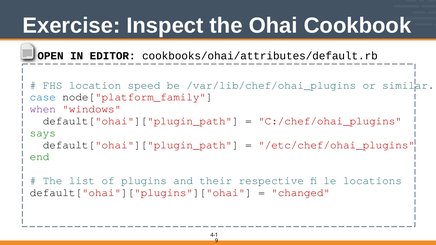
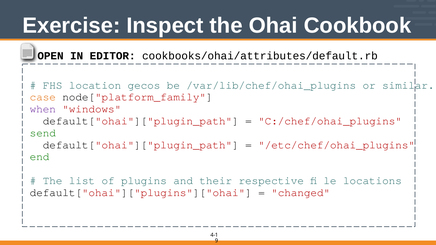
speed: speed -> gecos
case colour: blue -> orange
says: says -> send
